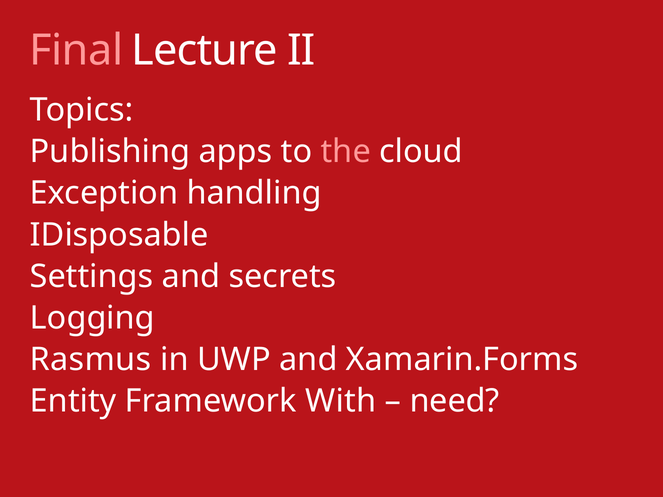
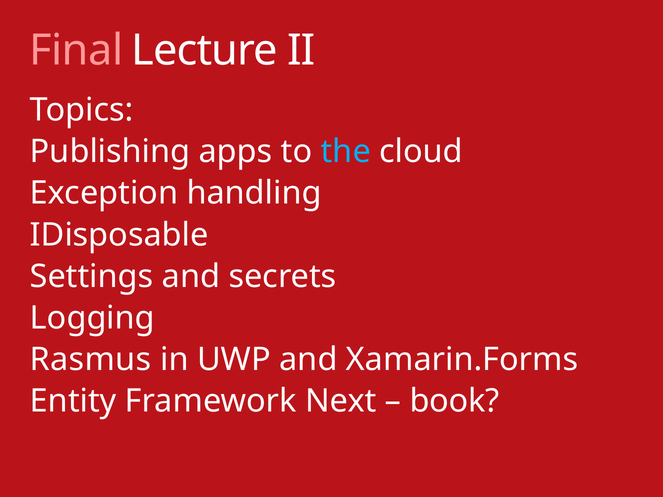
the colour: pink -> light blue
With: With -> Next
need: need -> book
